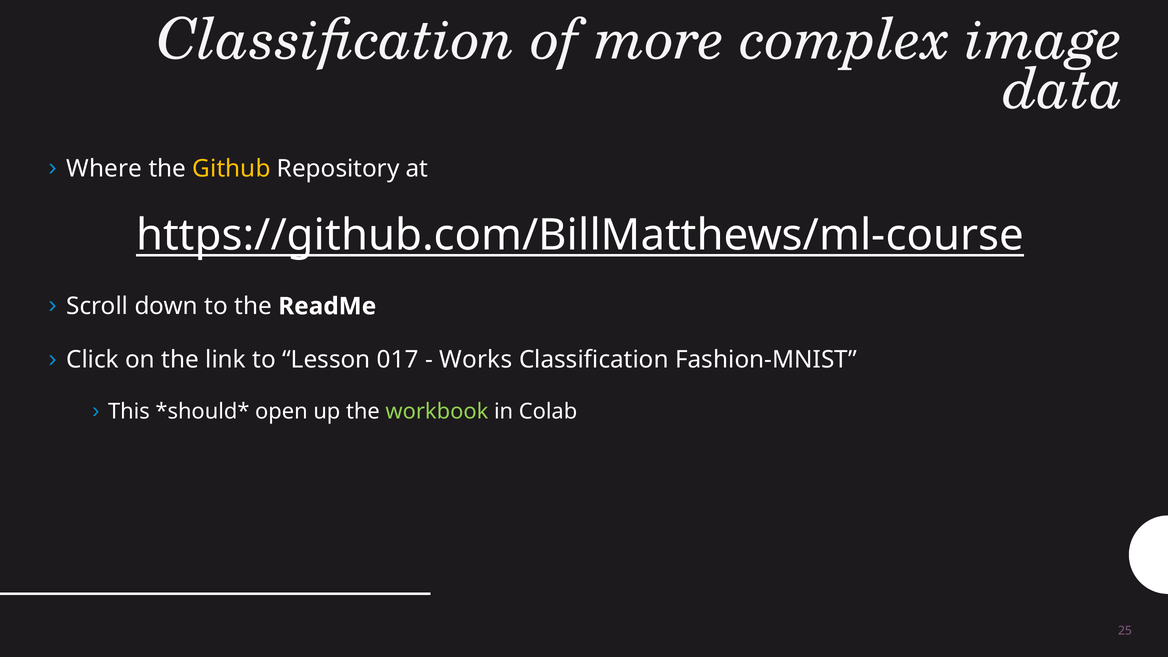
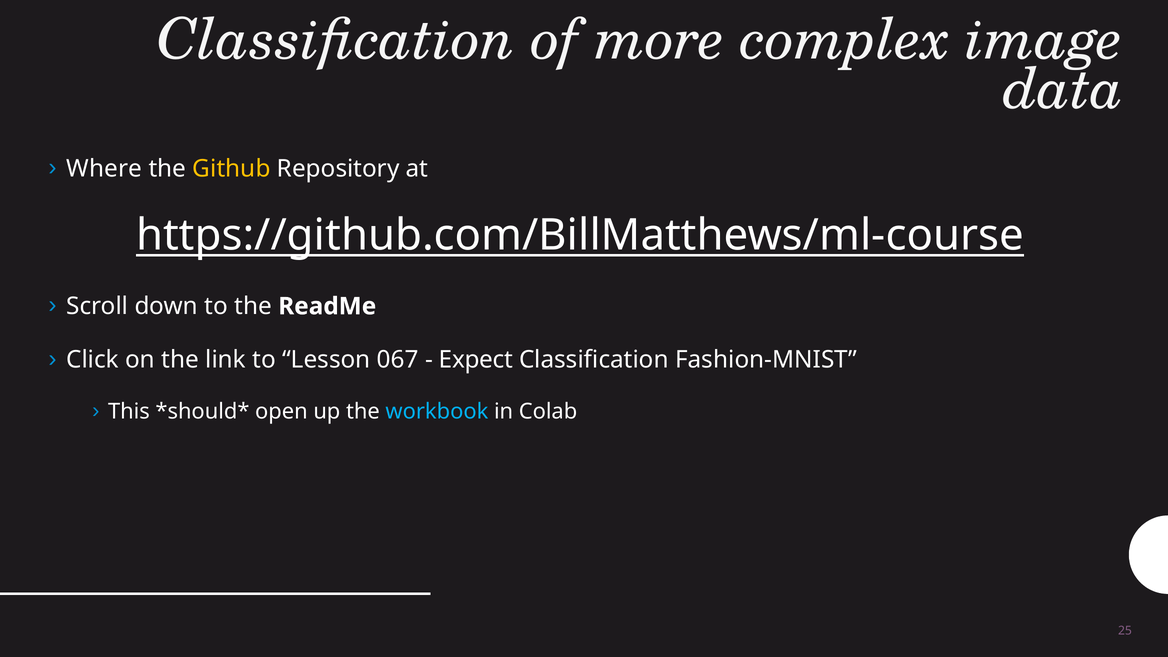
017: 017 -> 067
Works: Works -> Expect
workbook colour: light green -> light blue
